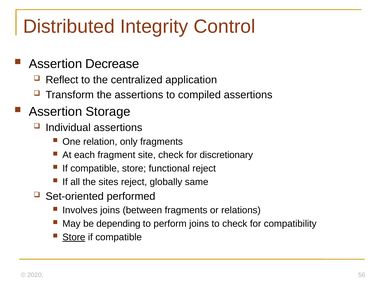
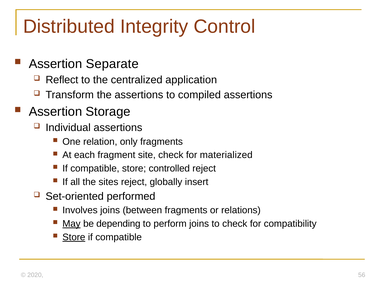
Decrease: Decrease -> Separate
discretionary: discretionary -> materialized
functional: functional -> controlled
same: same -> insert
May underline: none -> present
